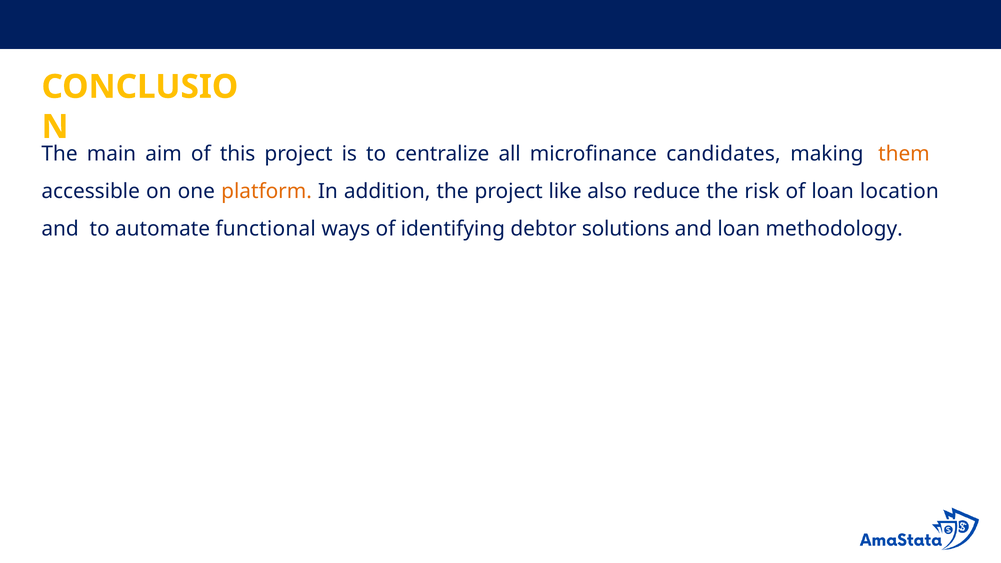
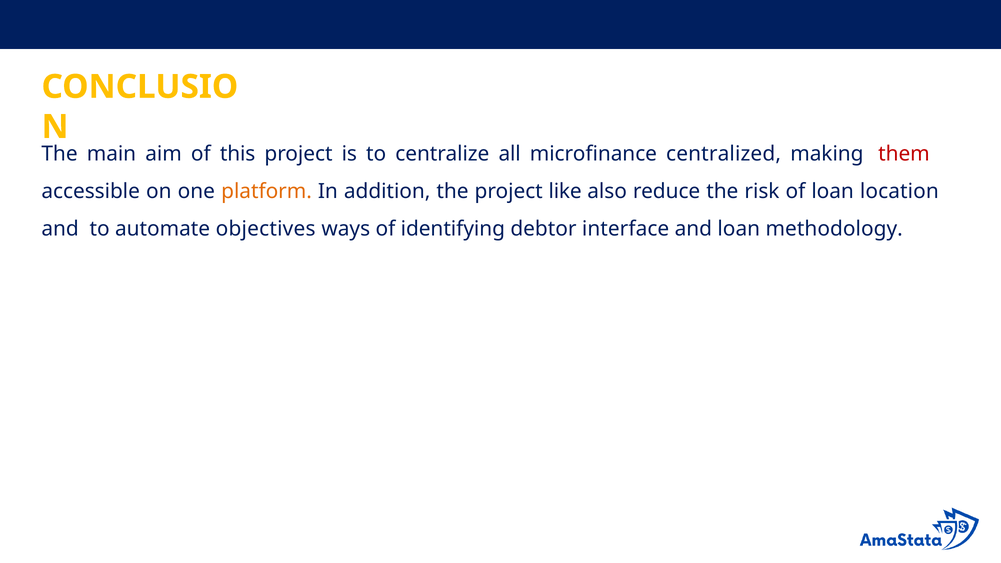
candidates: candidates -> centralized
them colour: orange -> red
functional: functional -> objectives
solutions: solutions -> interface
